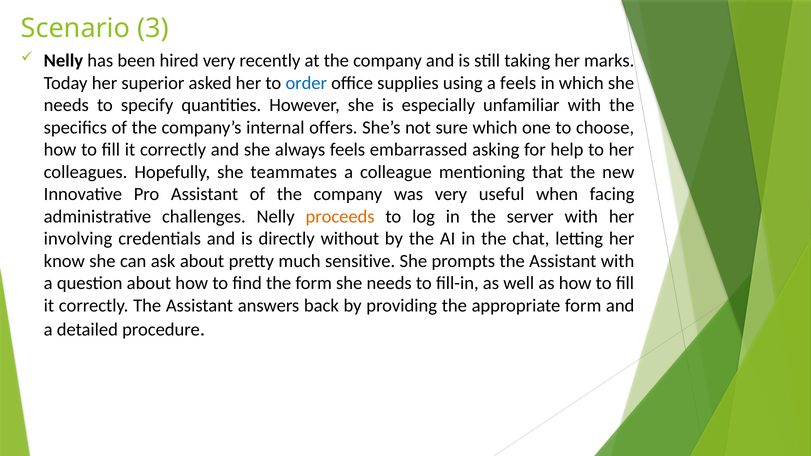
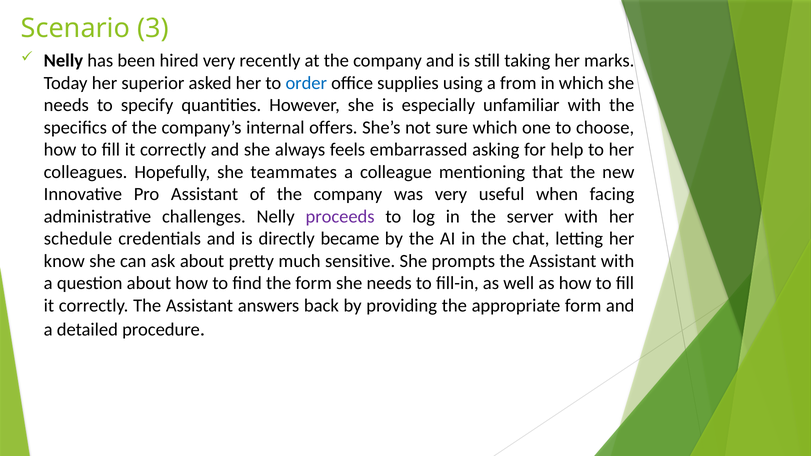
a feels: feels -> from
proceeds colour: orange -> purple
involving: involving -> schedule
without: without -> became
